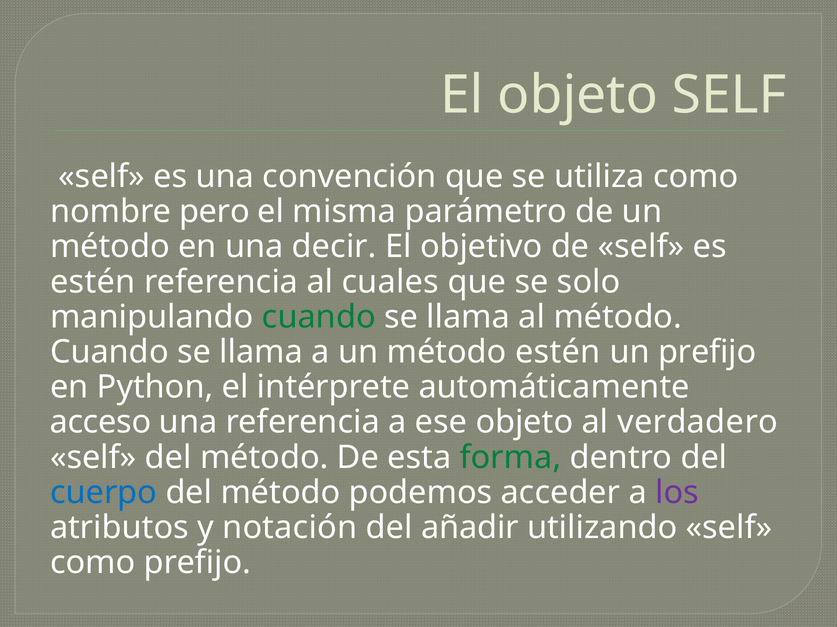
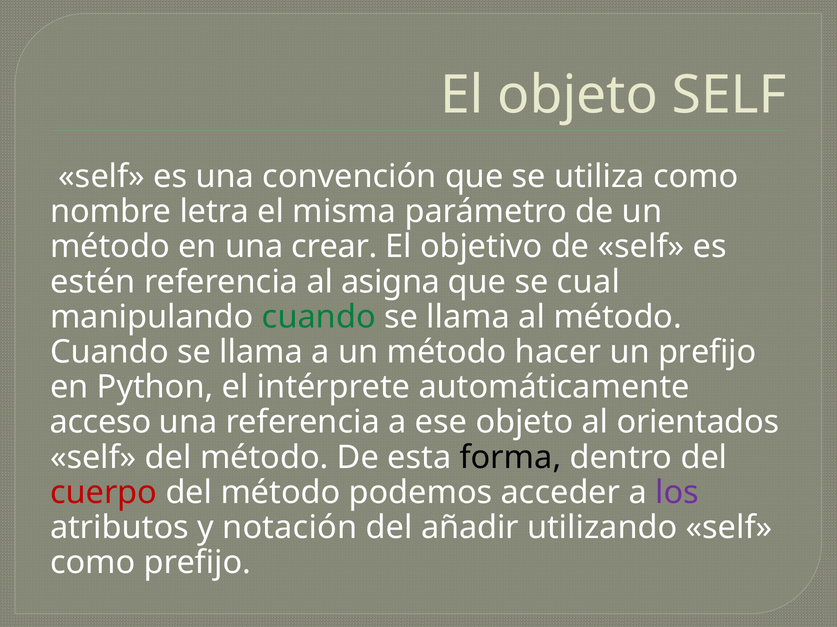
pero: pero -> letra
decir: decir -> crear
cuales: cuales -> asigna
solo: solo -> cual
método estén: estén -> hacer
verdadero: verdadero -> orientados
forma colour: green -> black
cuerpo colour: blue -> red
